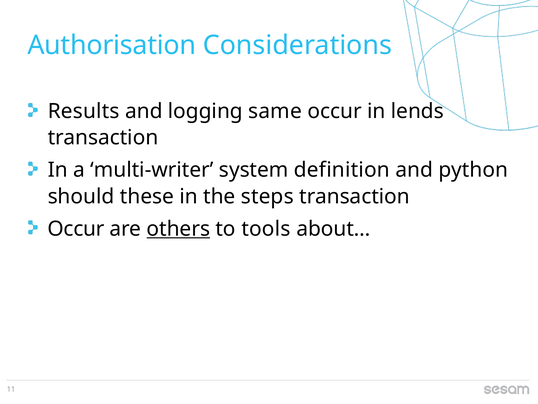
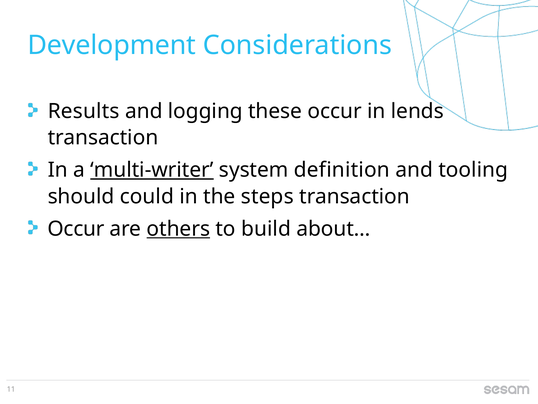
Authorisation: Authorisation -> Development
same: same -> these
multi-writer underline: none -> present
python: python -> tooling
these: these -> could
tools: tools -> build
